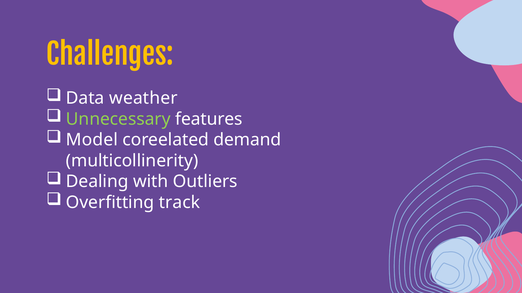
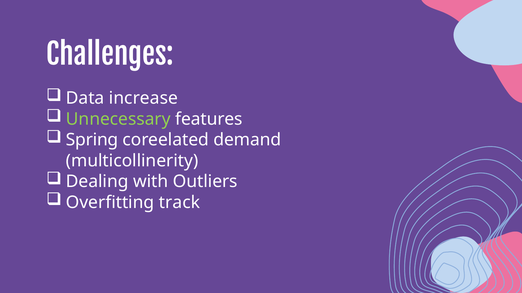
Challenges colour: yellow -> white
weather: weather -> increase
Model: Model -> Spring
